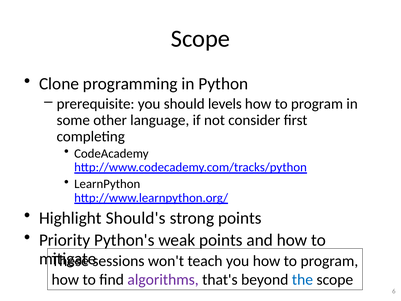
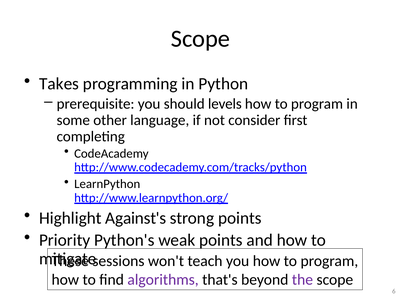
Clone: Clone -> Takes
Should's: Should's -> Against's
the colour: blue -> purple
